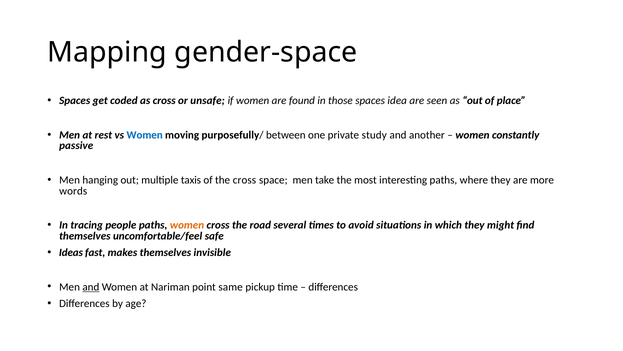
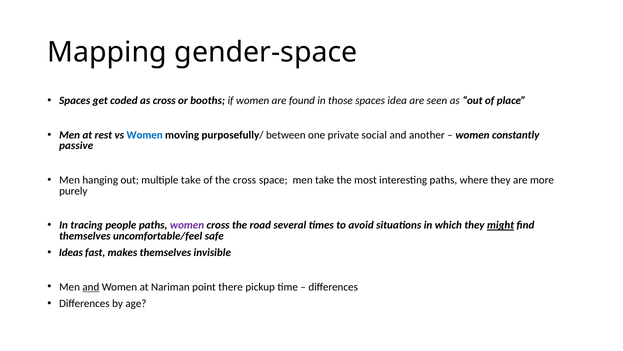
unsafe: unsafe -> booths
study: study -> social
multiple taxis: taxis -> take
words: words -> purely
women at (187, 225) colour: orange -> purple
might underline: none -> present
same: same -> there
